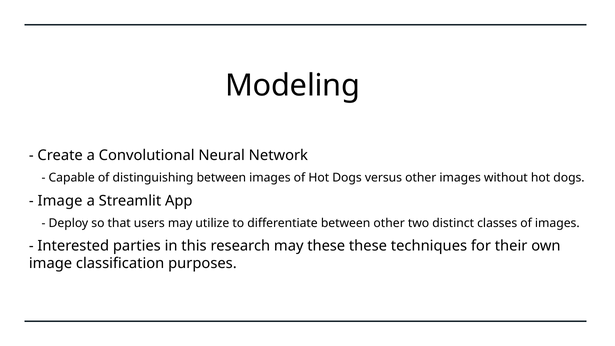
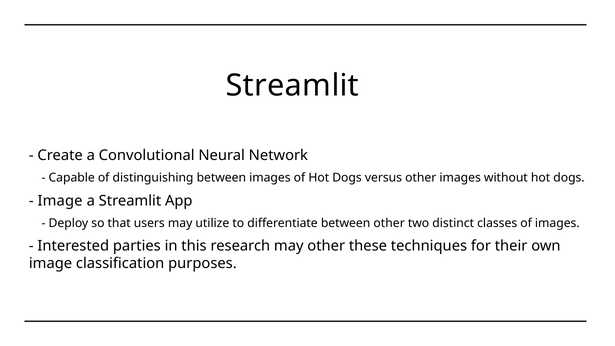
Modeling at (293, 85): Modeling -> Streamlit
may these: these -> other
